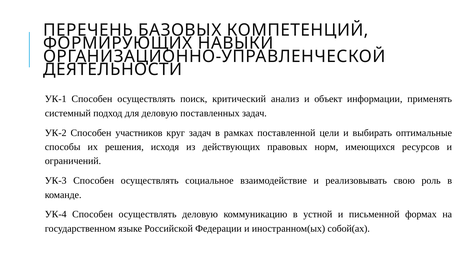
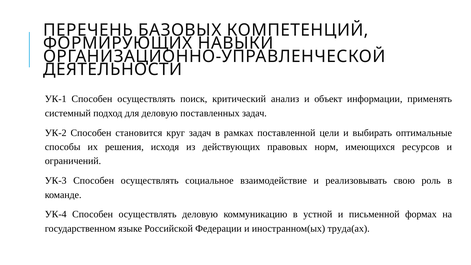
участников: участников -> становится
собой(ах: собой(ах -> труда(ах
